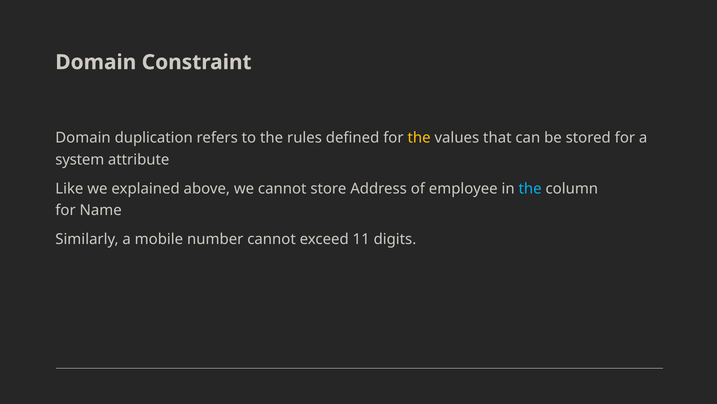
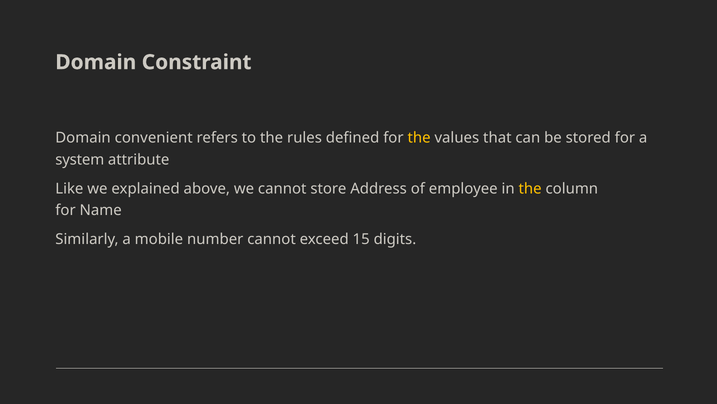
duplication: duplication -> convenient
the at (530, 188) colour: light blue -> yellow
11: 11 -> 15
